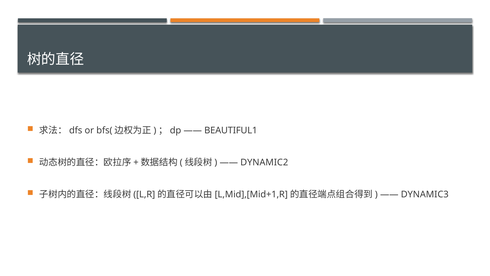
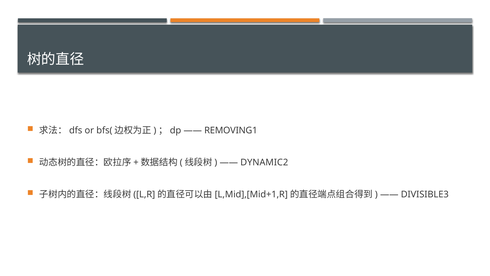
BEAUTIFUL1: BEAUTIFUL1 -> REMOVING1
DYNAMIC3: DYNAMIC3 -> DIVISIBLE3
